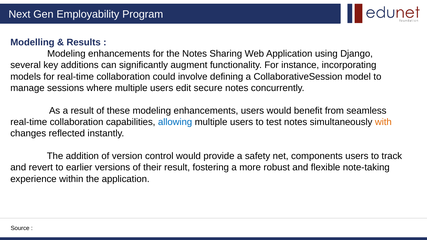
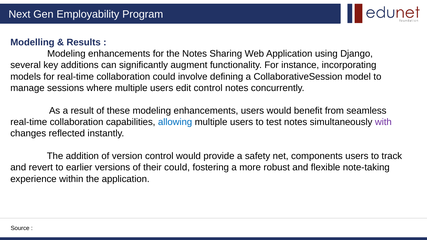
edit secure: secure -> control
with colour: orange -> purple
their result: result -> could
